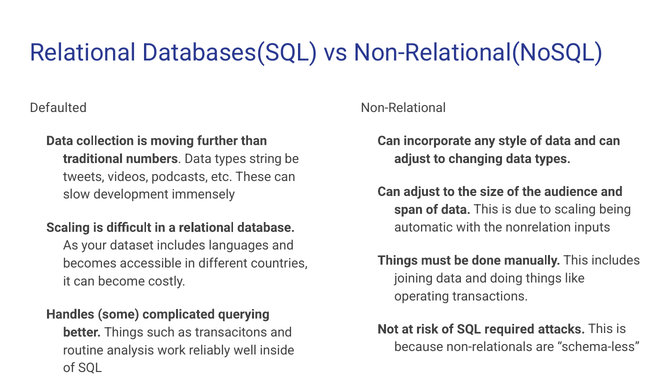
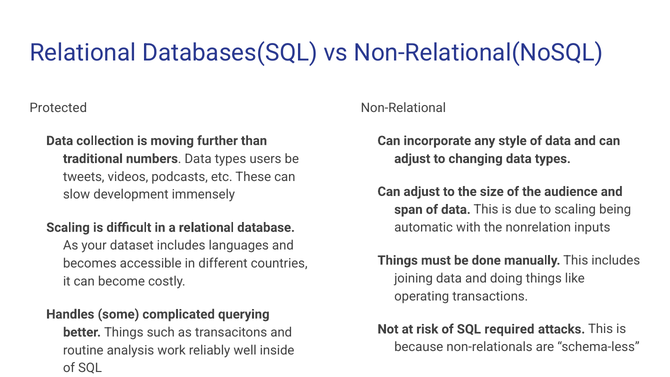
Defaulted: Defaulted -> Protected
string: string -> users
